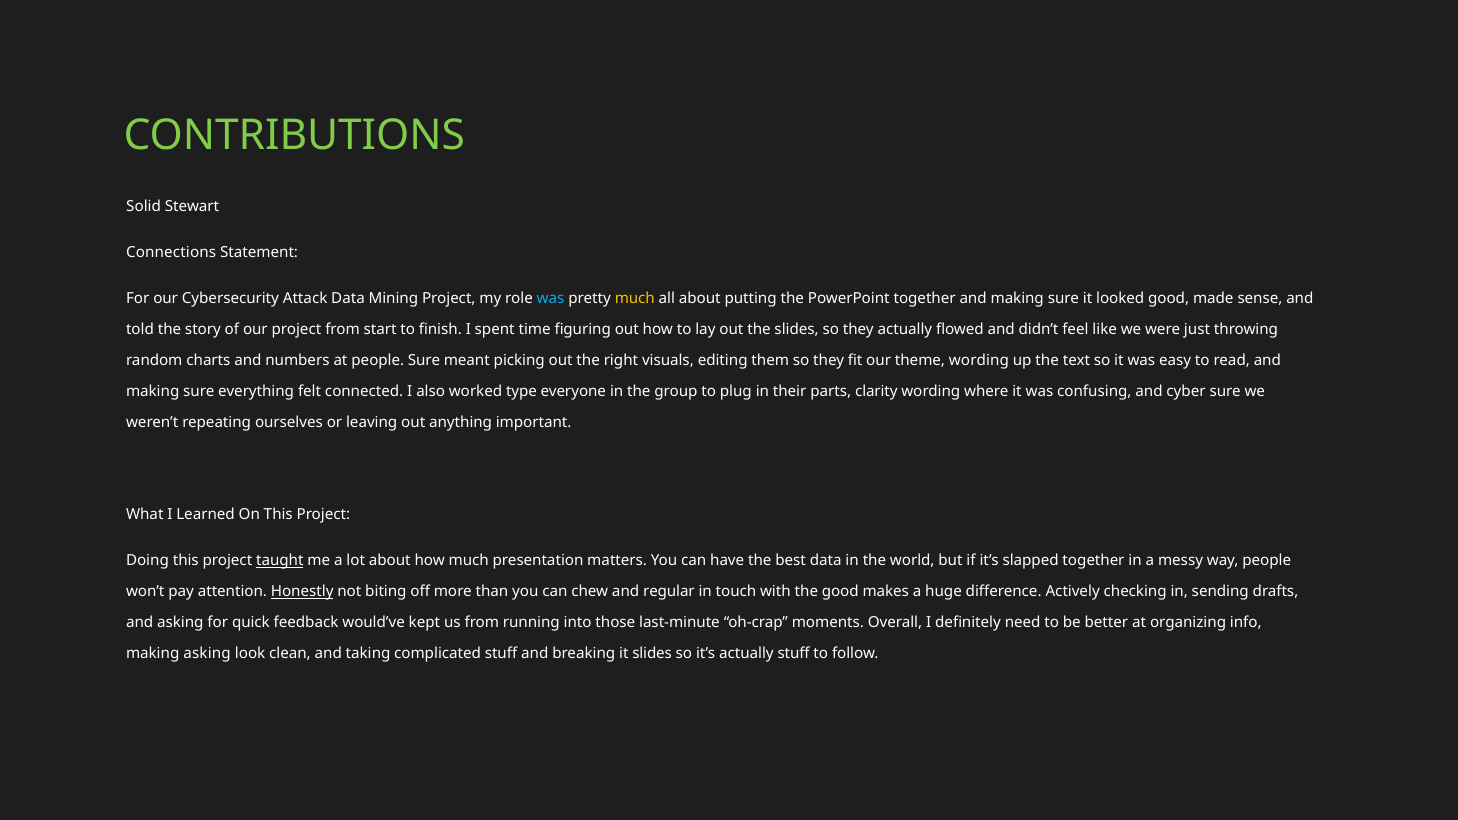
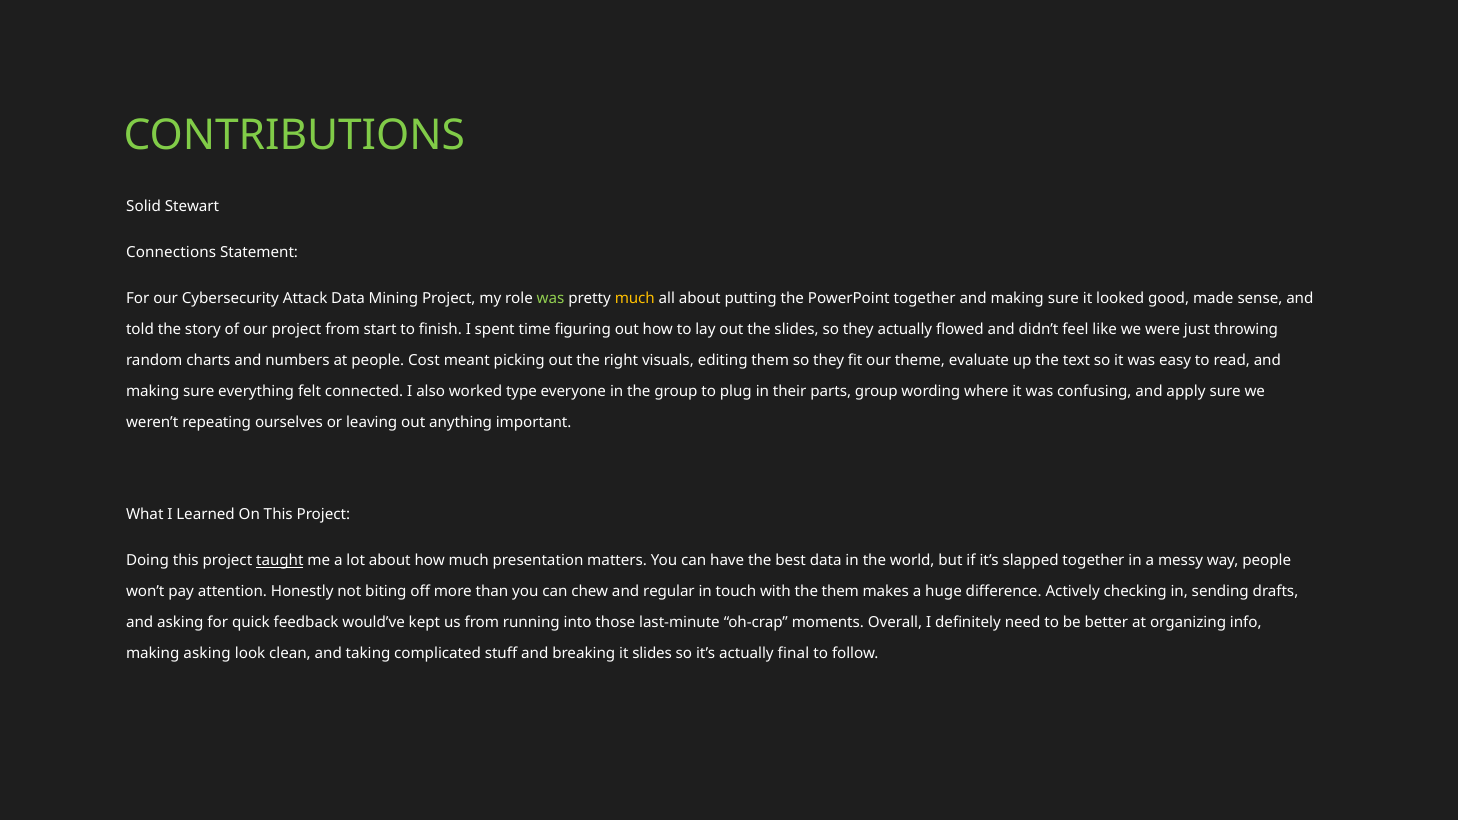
was at (551, 298) colour: light blue -> light green
people Sure: Sure -> Cost
theme wording: wording -> evaluate
parts clarity: clarity -> group
cyber: cyber -> apply
Honestly underline: present -> none
the good: good -> them
actually stuff: stuff -> final
